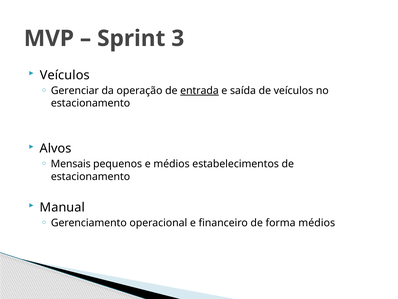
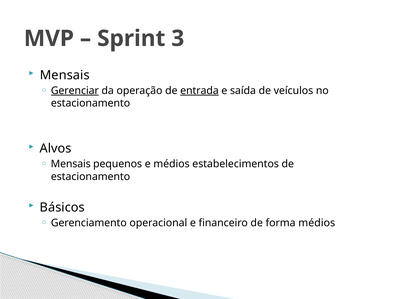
Veículos at (65, 75): Veículos -> Mensais
Gerenciar underline: none -> present
Manual: Manual -> Básicos
